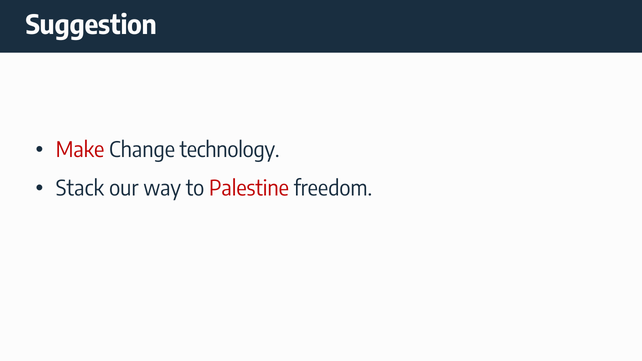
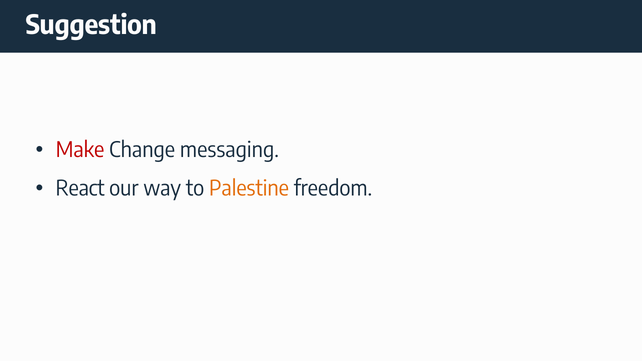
technology: technology -> messaging
Stack: Stack -> React
Palestine colour: red -> orange
